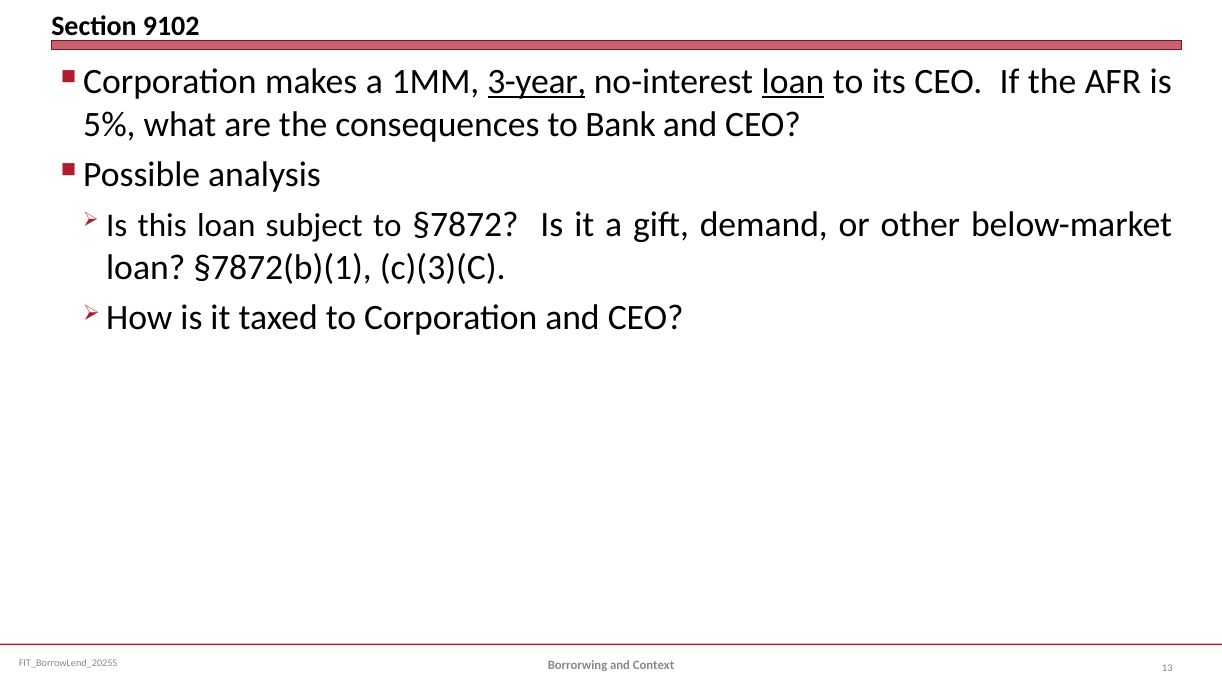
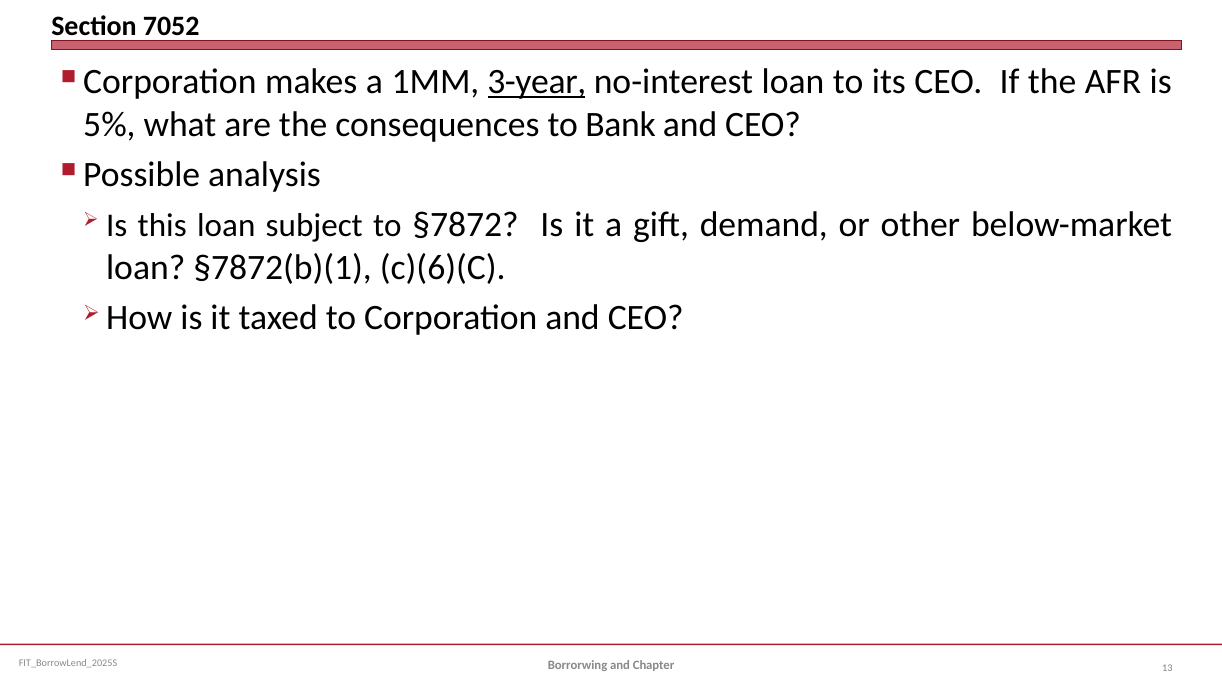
9102: 9102 -> 7052
loan at (793, 82) underline: present -> none
c)(3)(C: c)(3)(C -> c)(6)(C
Context: Context -> Chapter
